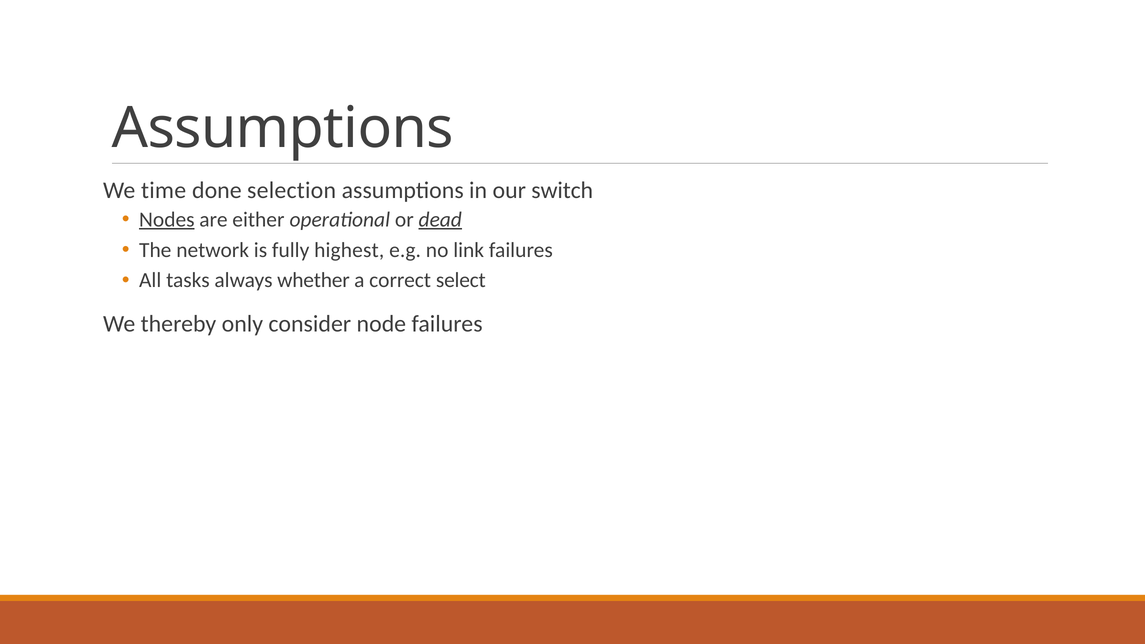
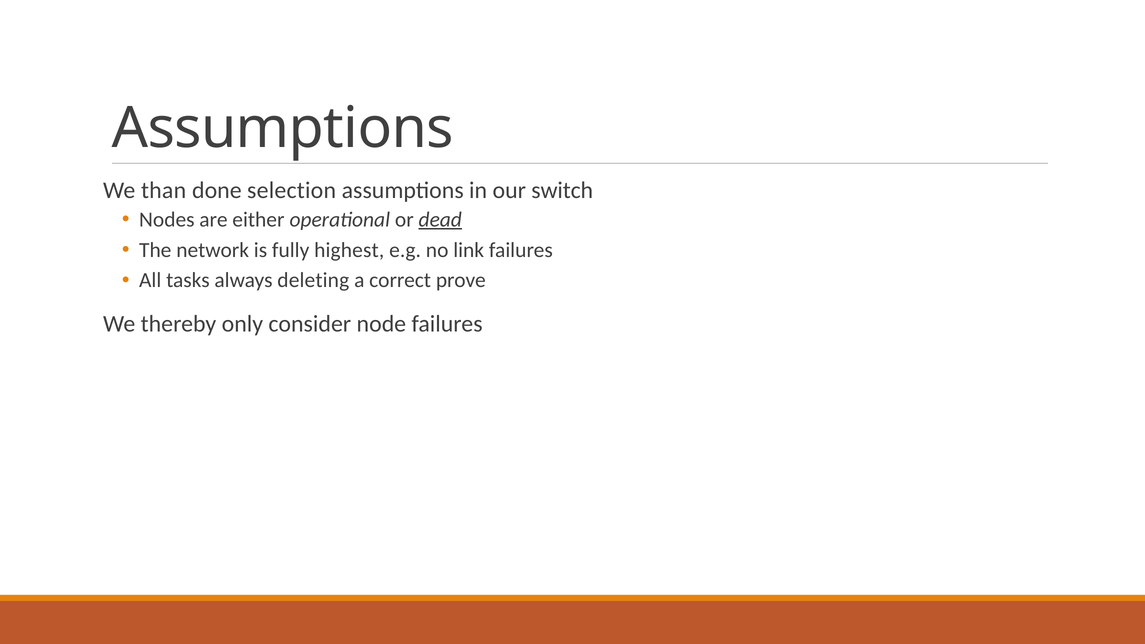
time: time -> than
Nodes underline: present -> none
whether: whether -> deleting
select: select -> prove
